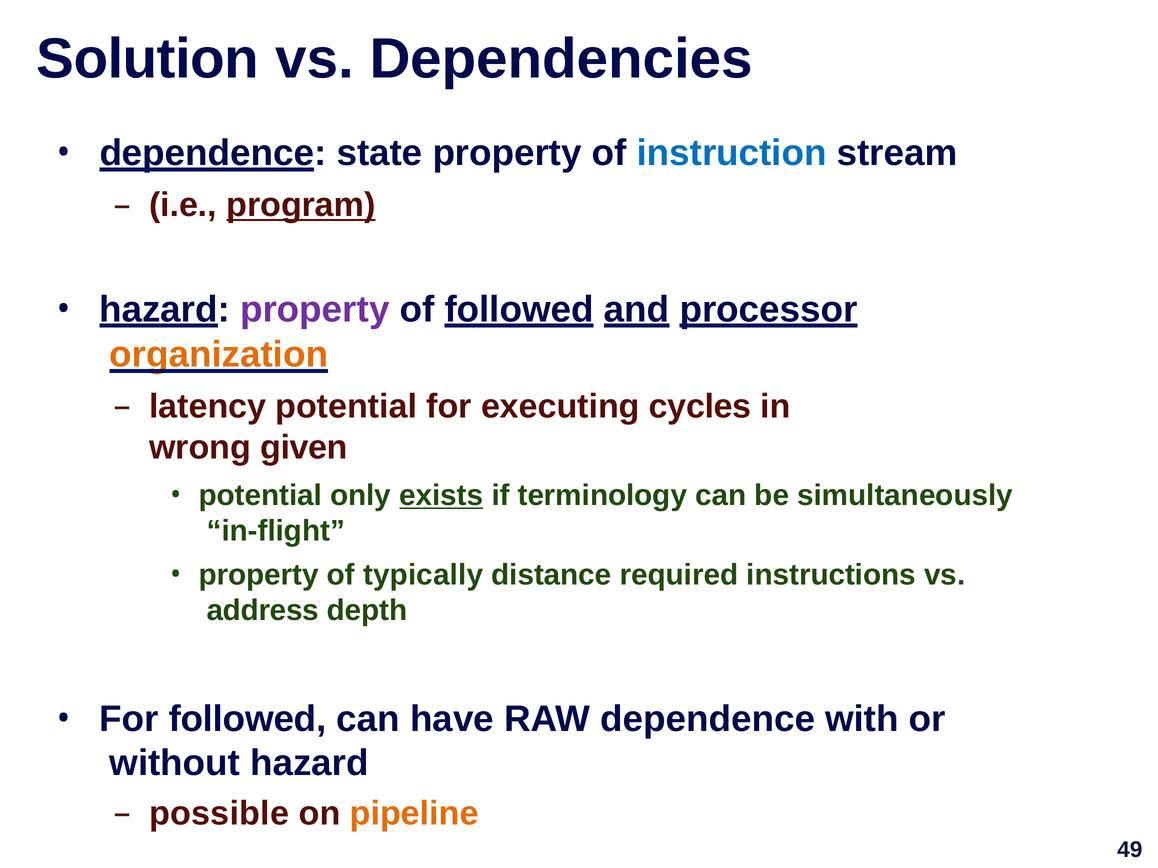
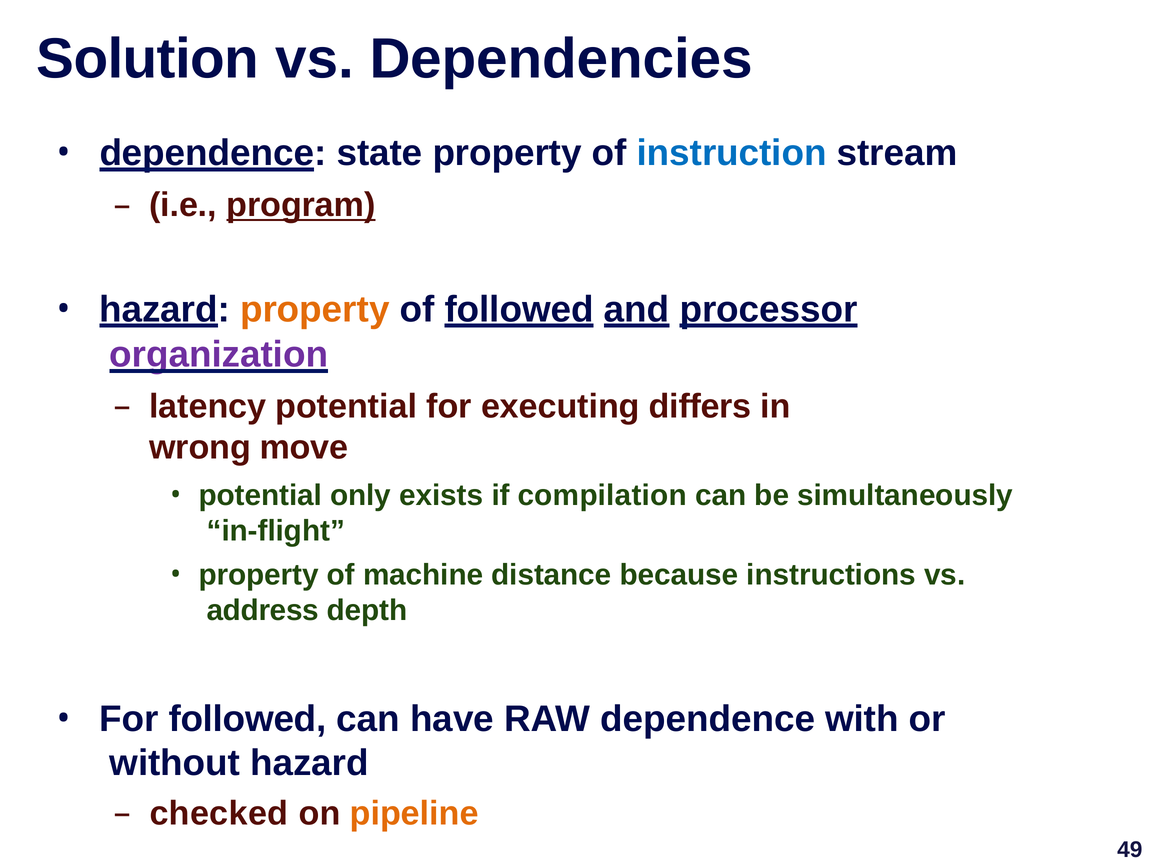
property at (315, 309) colour: purple -> orange
organization colour: orange -> purple
cycles: cycles -> differs
given: given -> move
exists underline: present -> none
terminology: terminology -> compilation
typically: typically -> machine
required: required -> because
possible: possible -> checked
